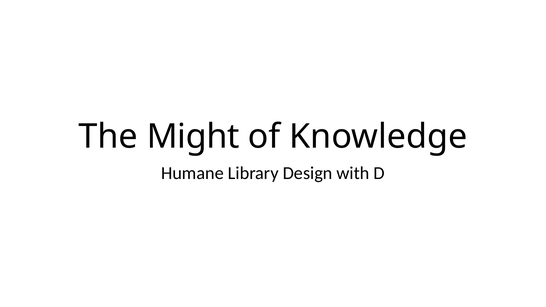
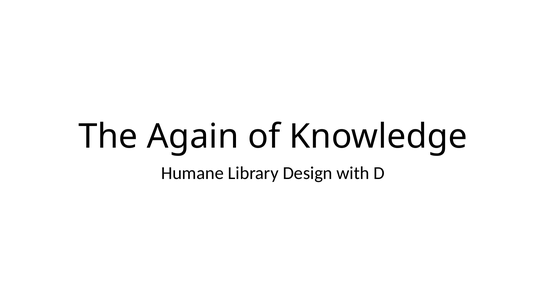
Might: Might -> Again
